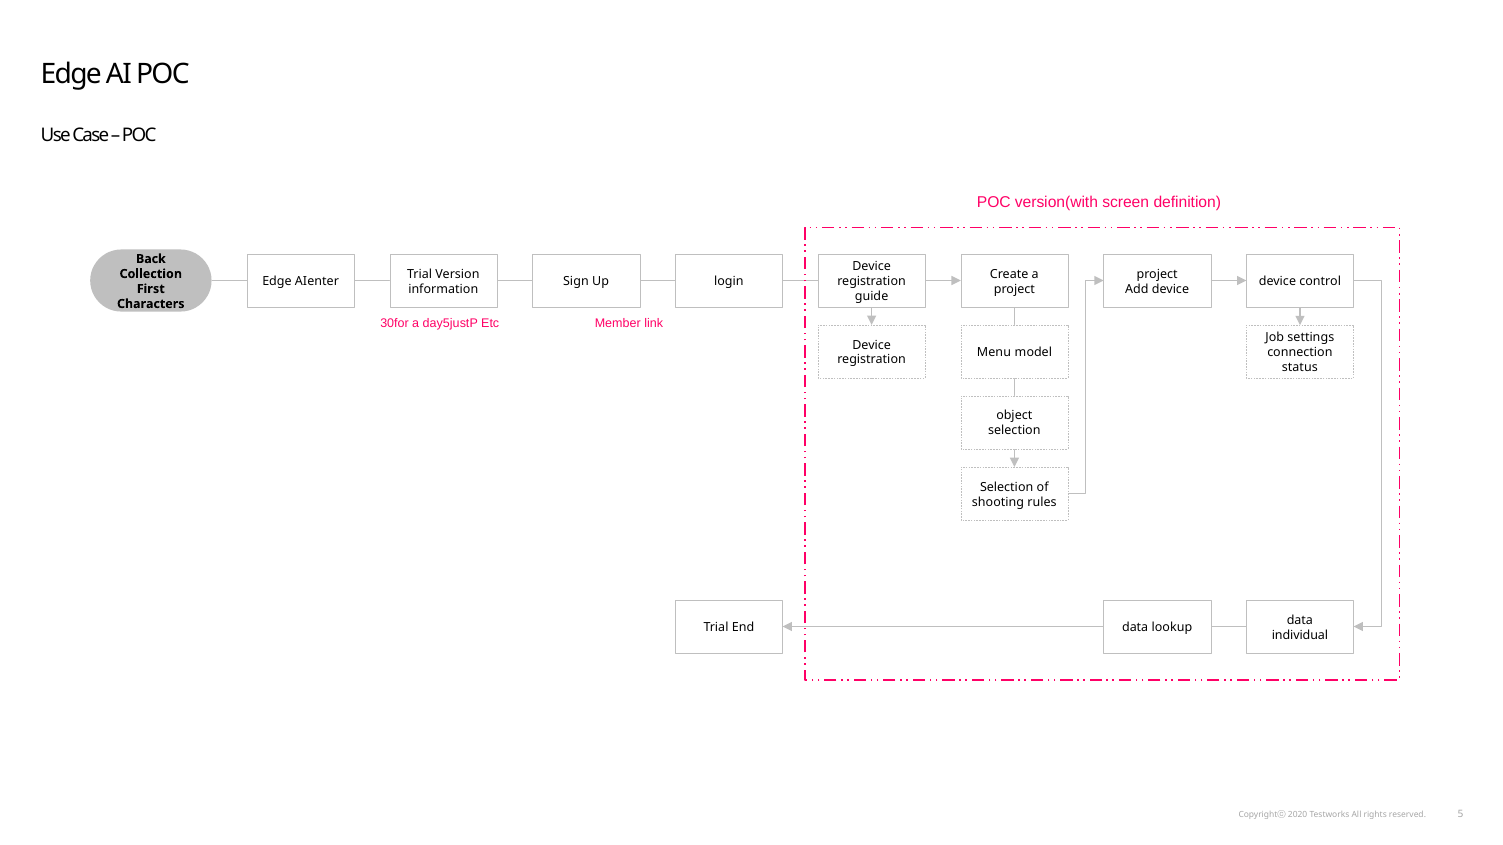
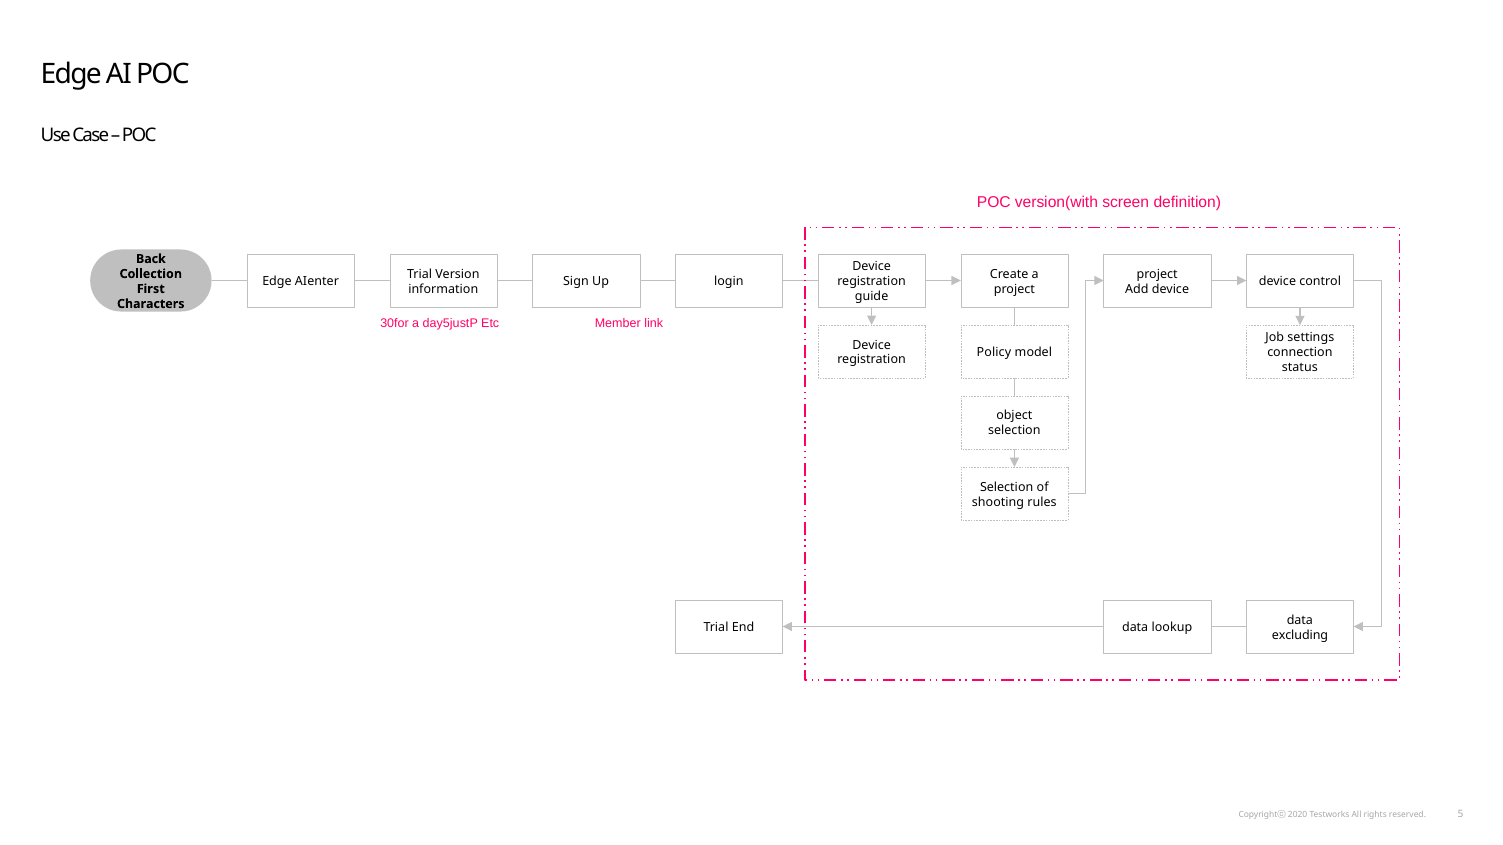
Menu: Menu -> Policy
individual: individual -> excluding
